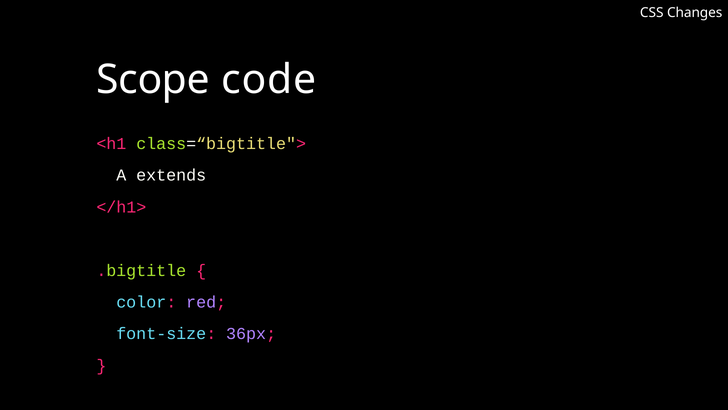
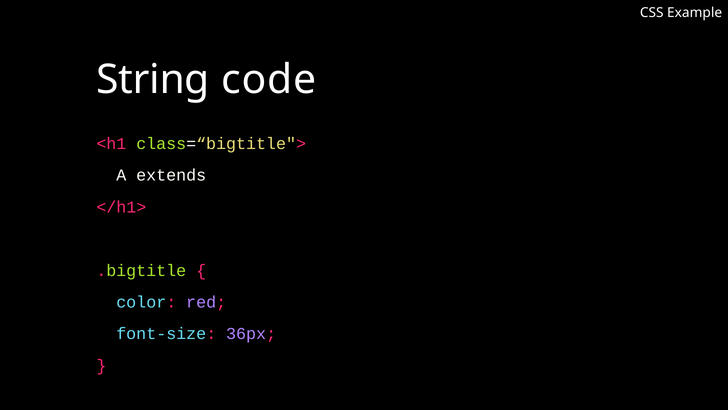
Changes: Changes -> Example
Scope: Scope -> String
